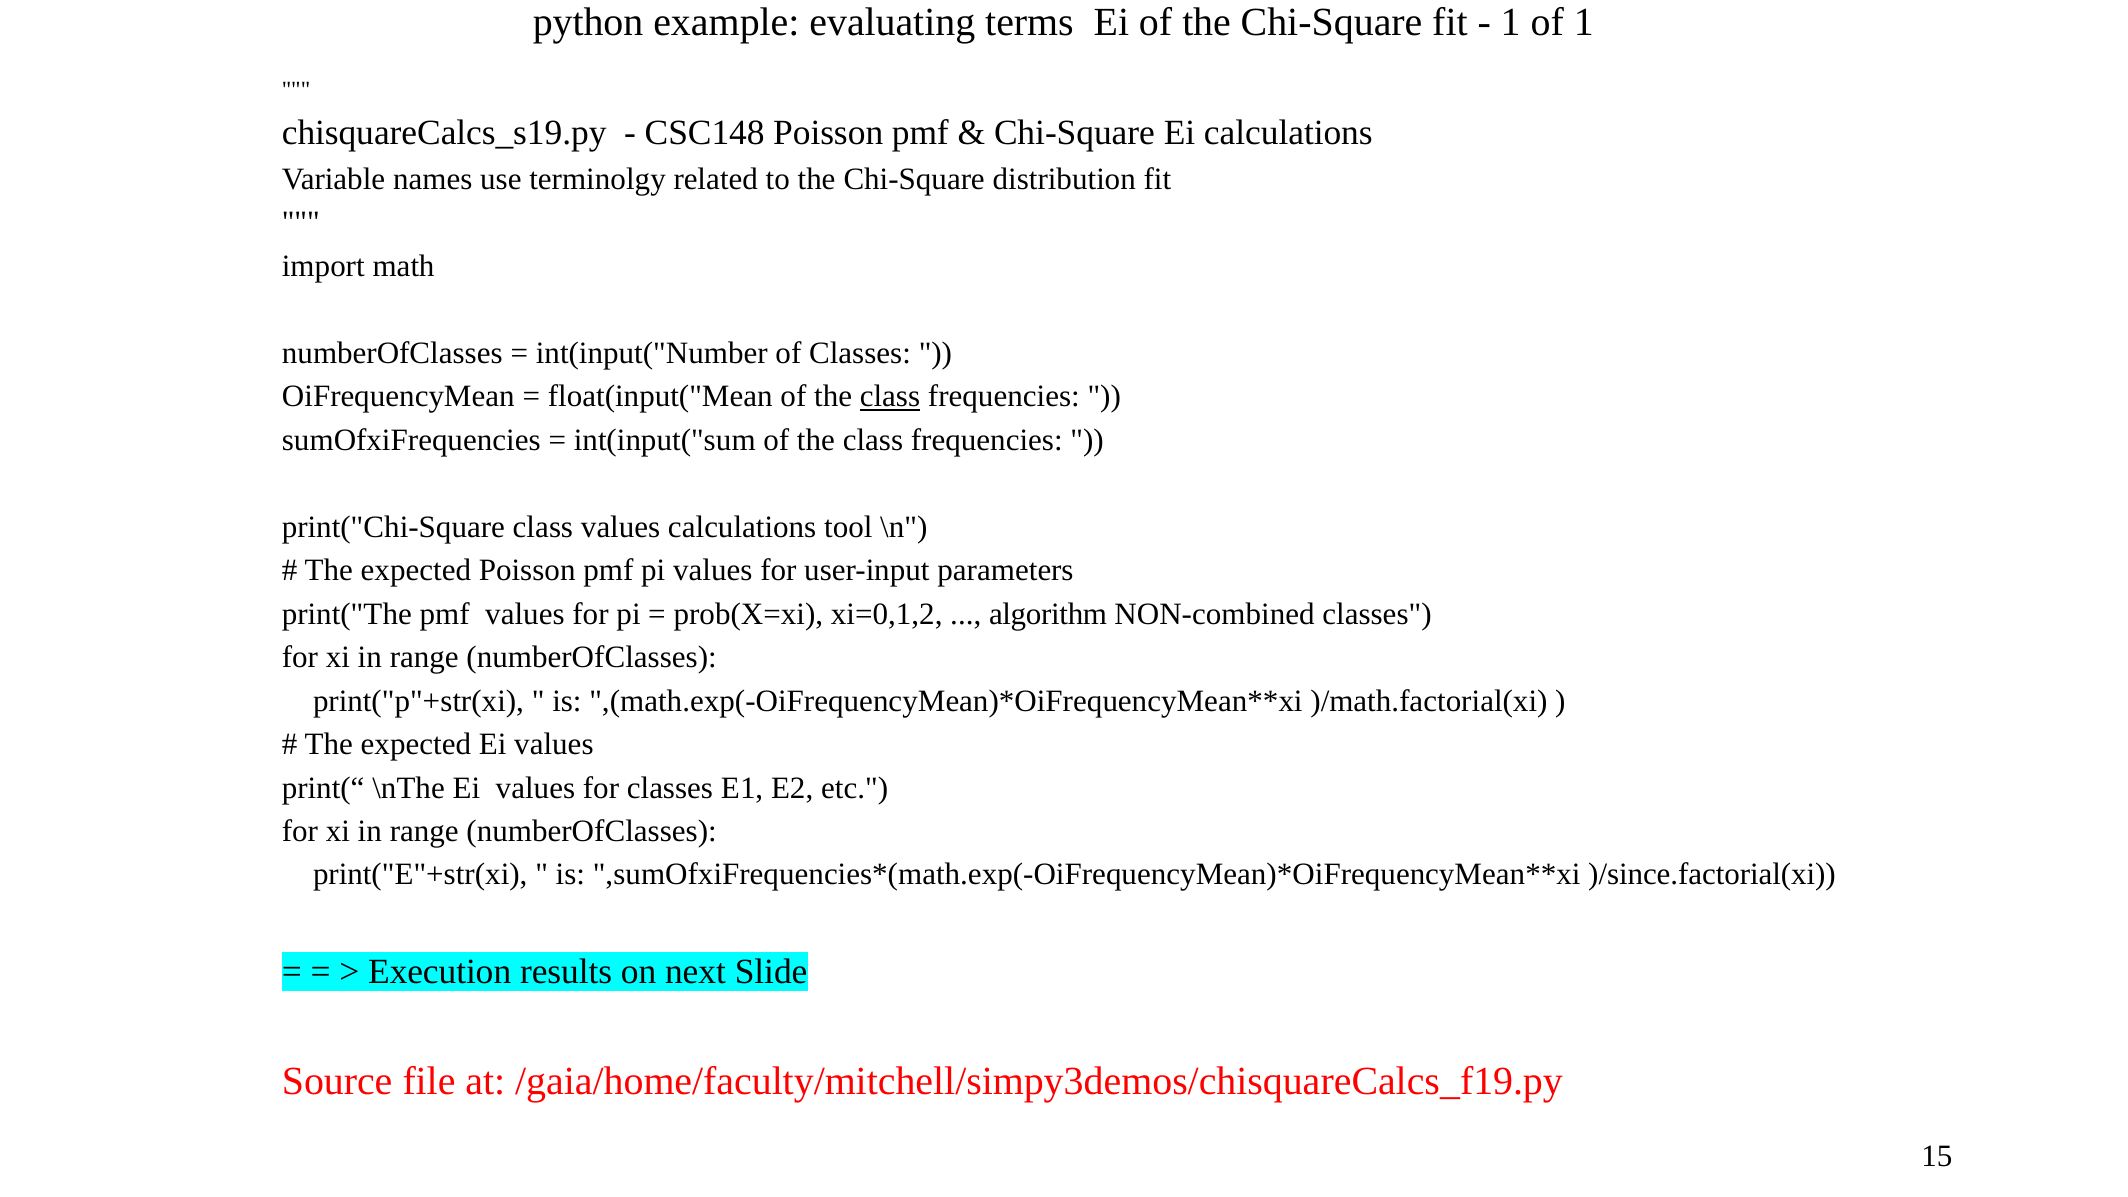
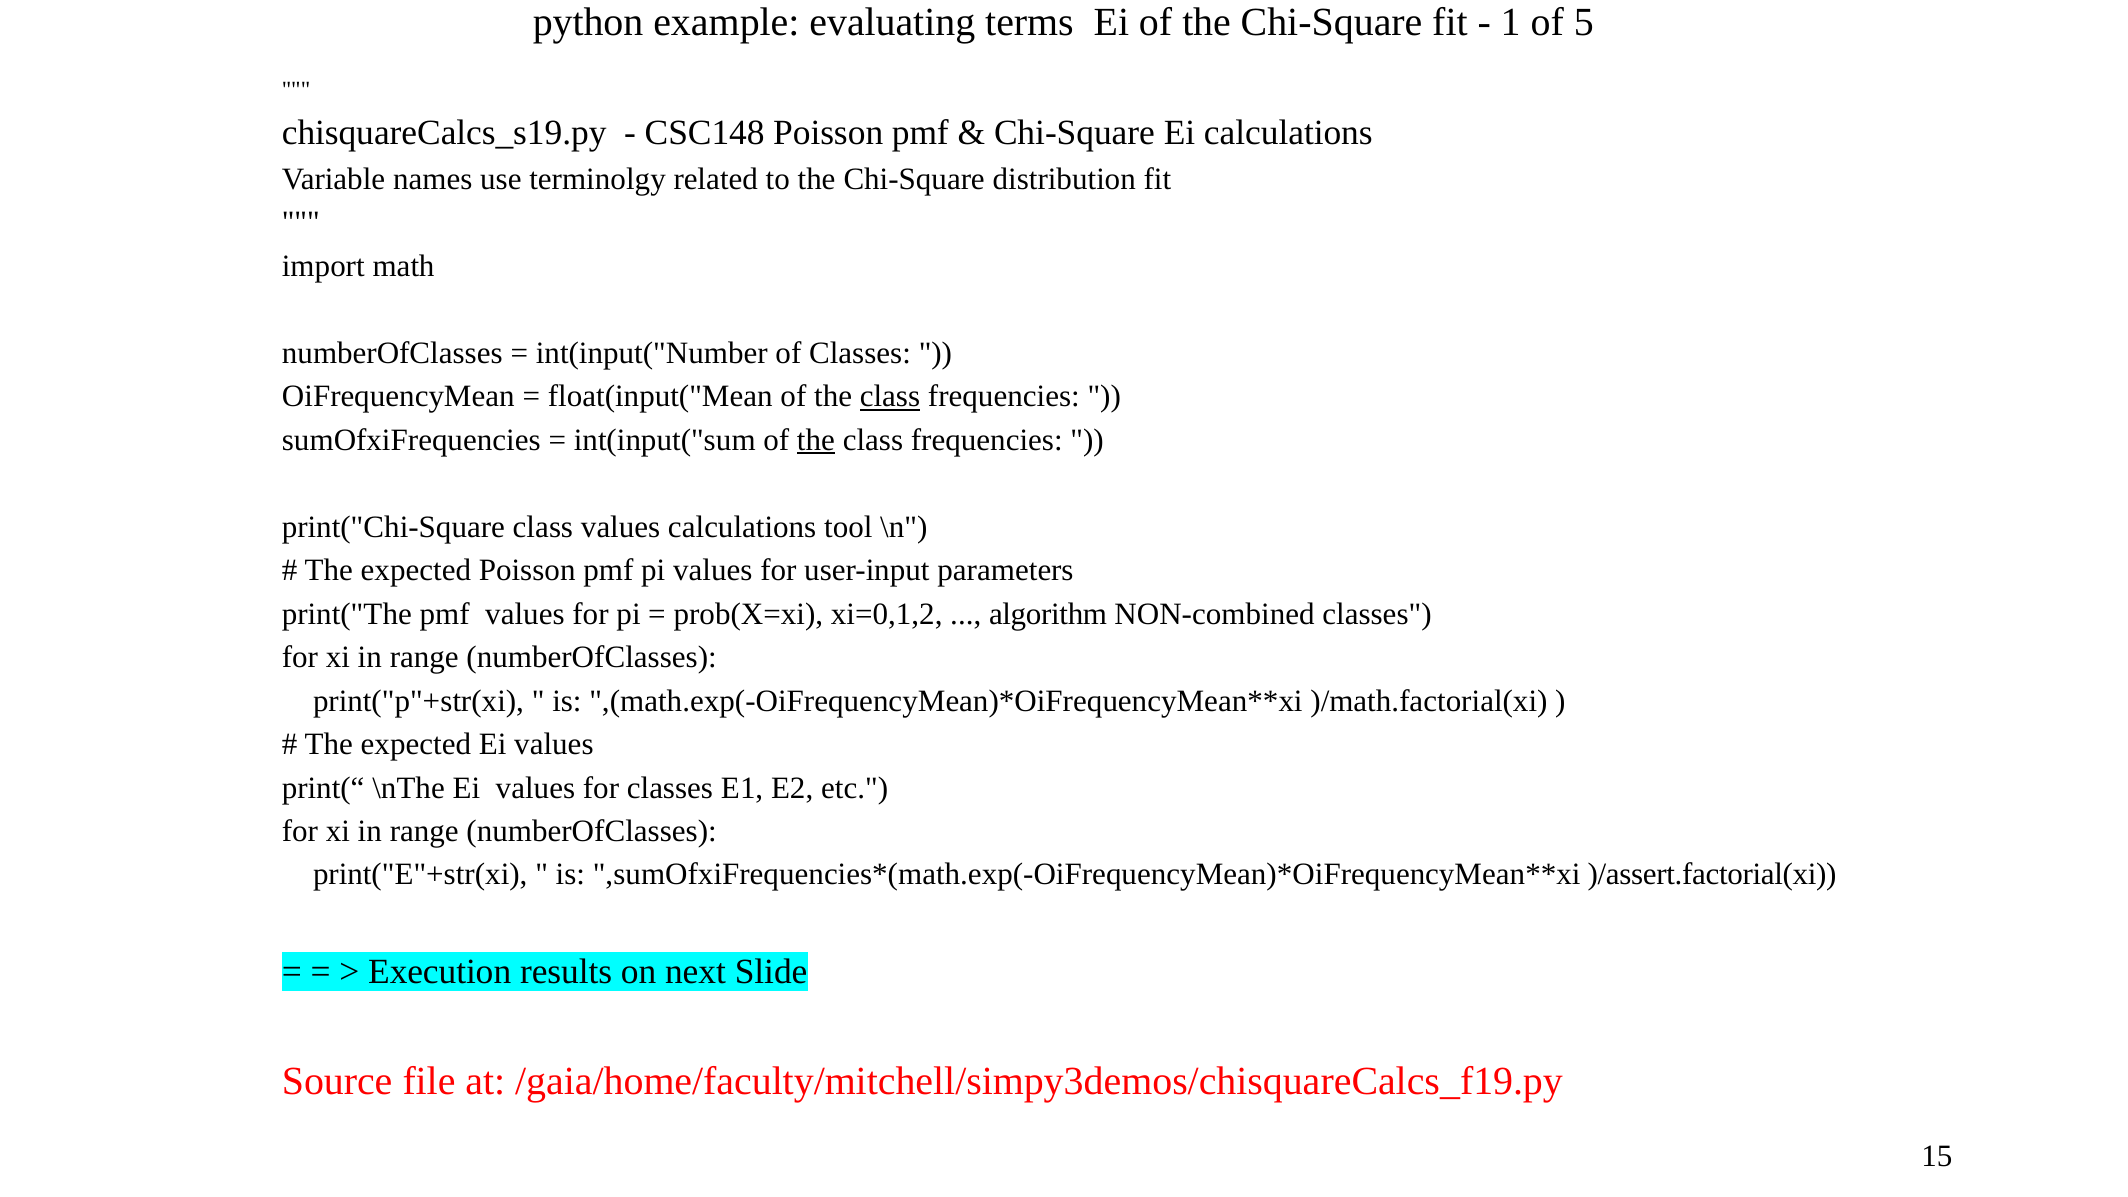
of 1: 1 -> 5
the at (816, 440) underline: none -> present
)/since.factorial(xi: )/since.factorial(xi -> )/assert.factorial(xi
